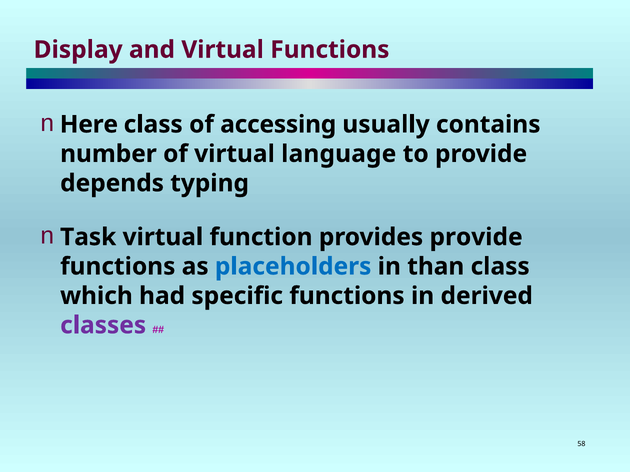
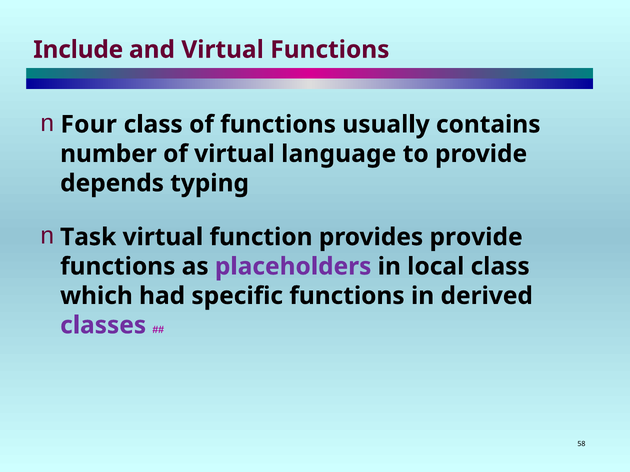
Display: Display -> Include
Here: Here -> Four
of accessing: accessing -> functions
placeholders colour: blue -> purple
than: than -> local
